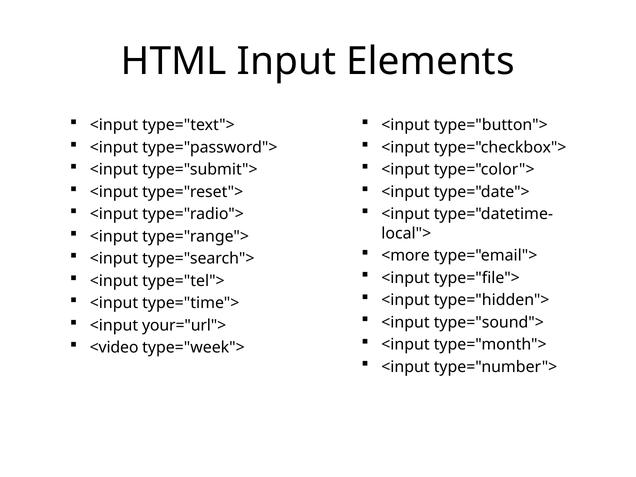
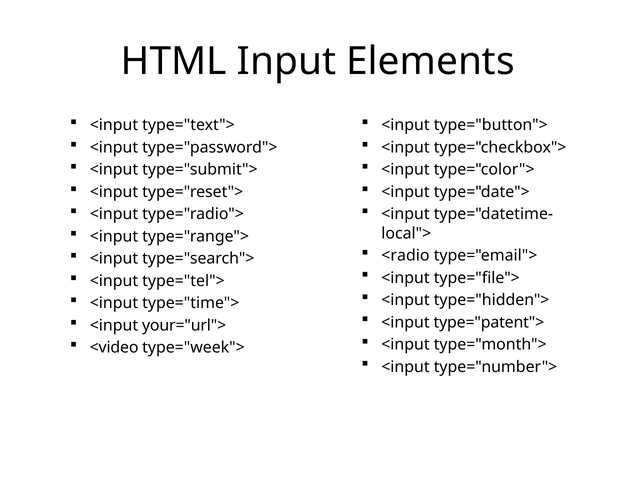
<more: <more -> <radio
type="sound">: type="sound"> -> type="patent">
